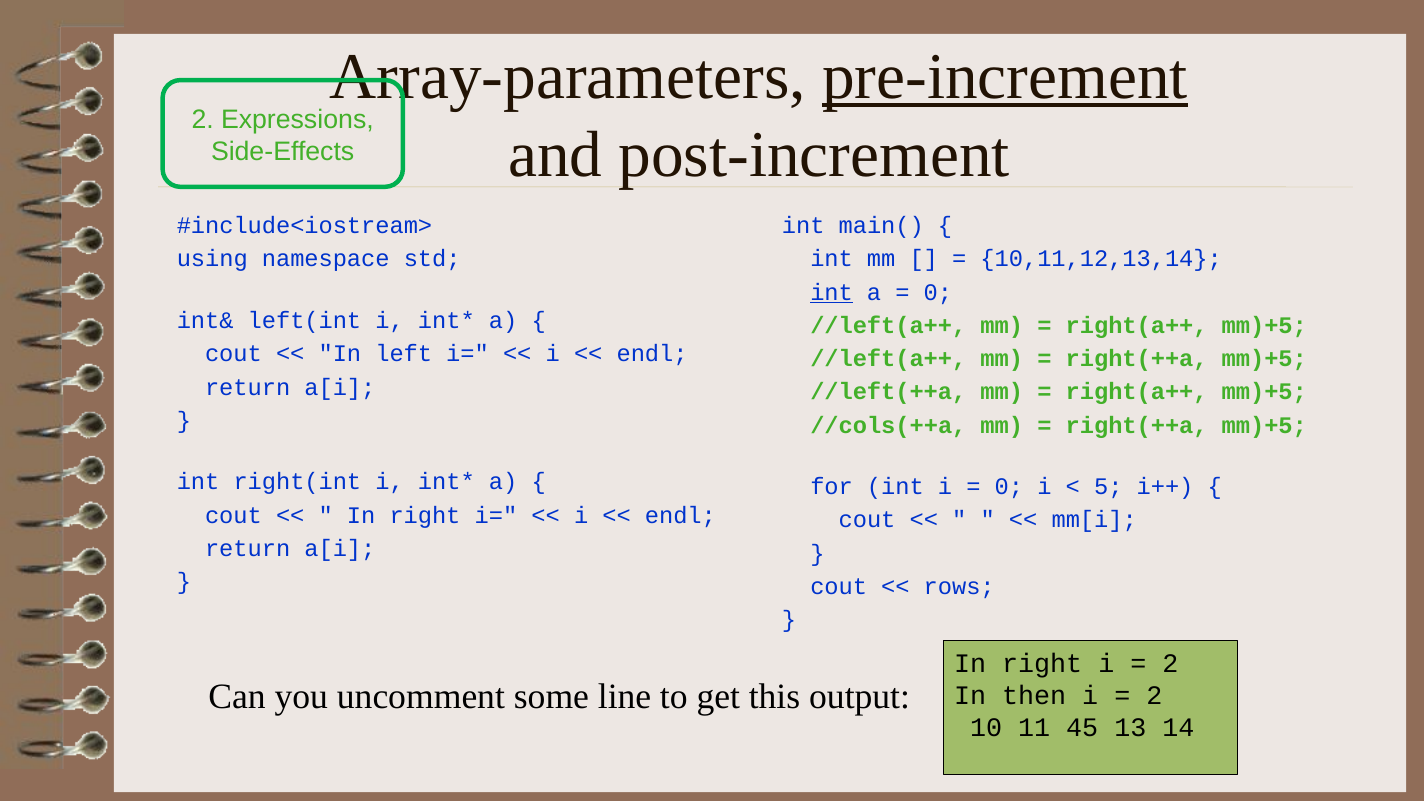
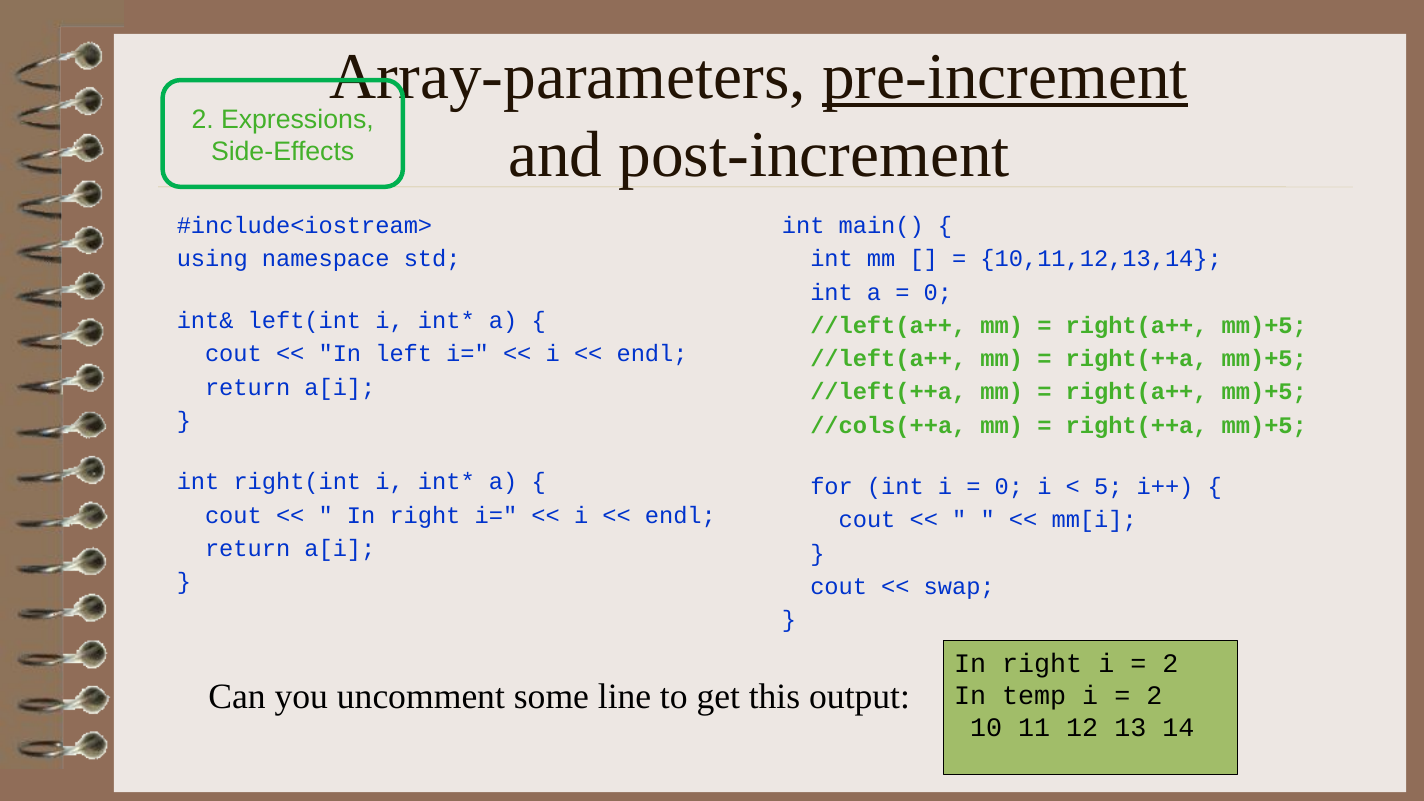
int at (832, 292) underline: present -> none
rows: rows -> swap
then: then -> temp
45: 45 -> 12
